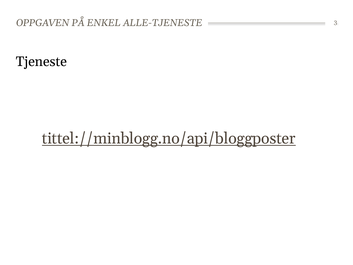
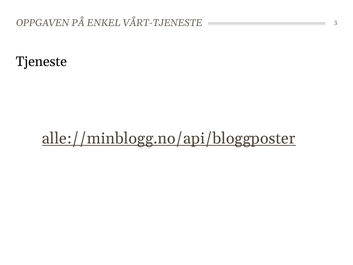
ALLE-TJENESTE: ALLE-TJENESTE -> VÅRT-TJENESTE
tittel://minblogg.no/api/bloggposter: tittel://minblogg.no/api/bloggposter -> alle://minblogg.no/api/bloggposter
